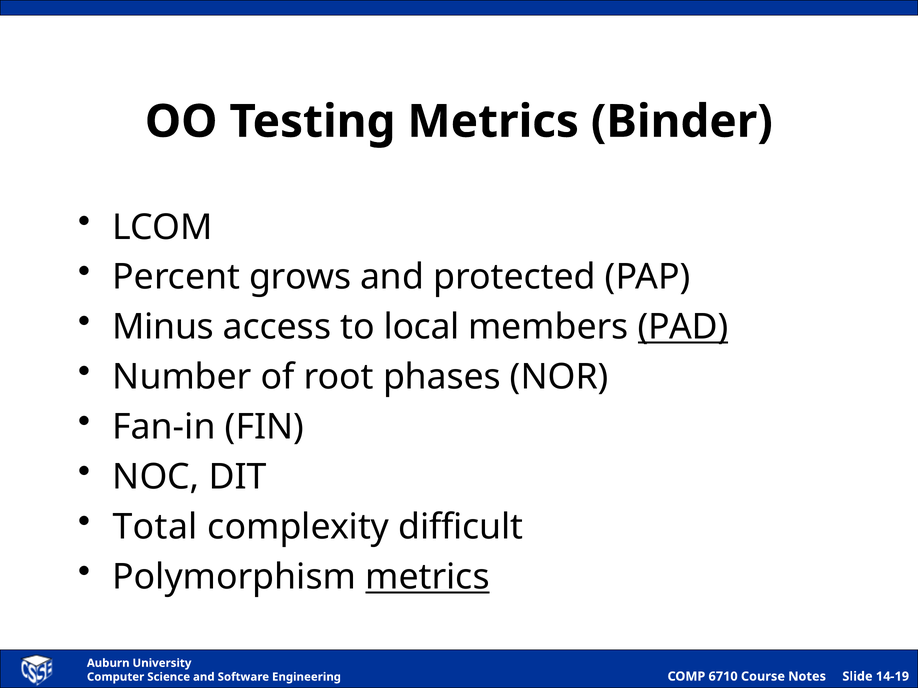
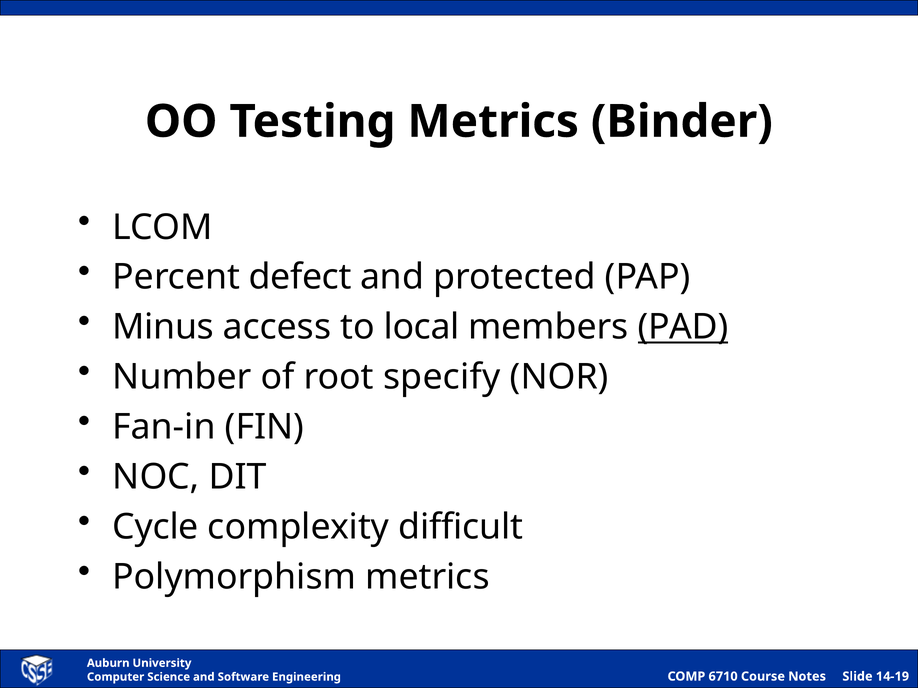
grows: grows -> defect
phases: phases -> specify
Total: Total -> Cycle
metrics at (427, 578) underline: present -> none
